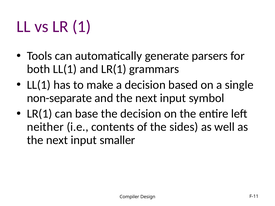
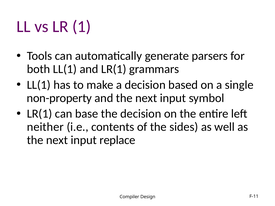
non-separate: non-separate -> non-property
smaller: smaller -> replace
